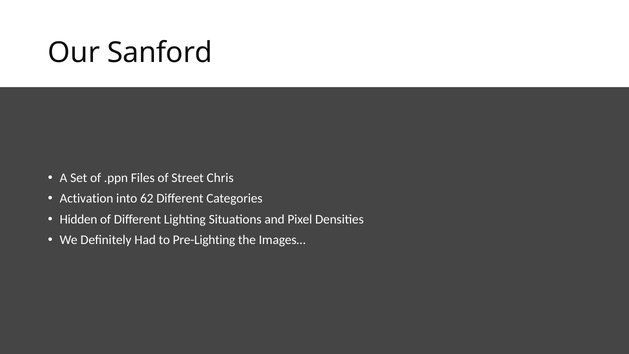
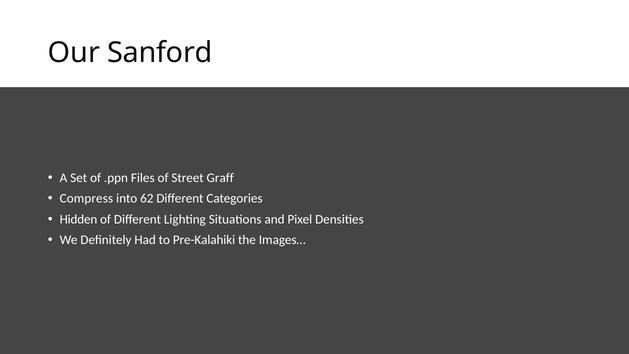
Chris: Chris -> Graff
Activation: Activation -> Compress
Pre-Lighting: Pre-Lighting -> Pre-Kalahiki
